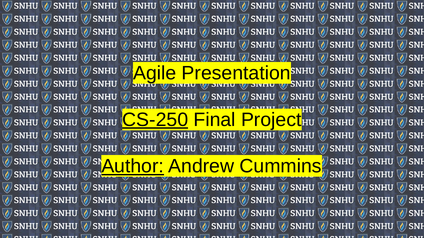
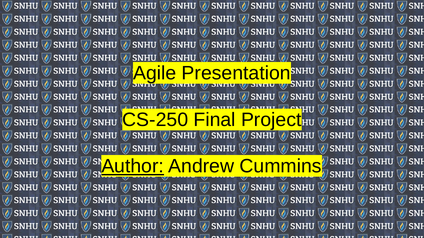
CS-250 underline: present -> none
